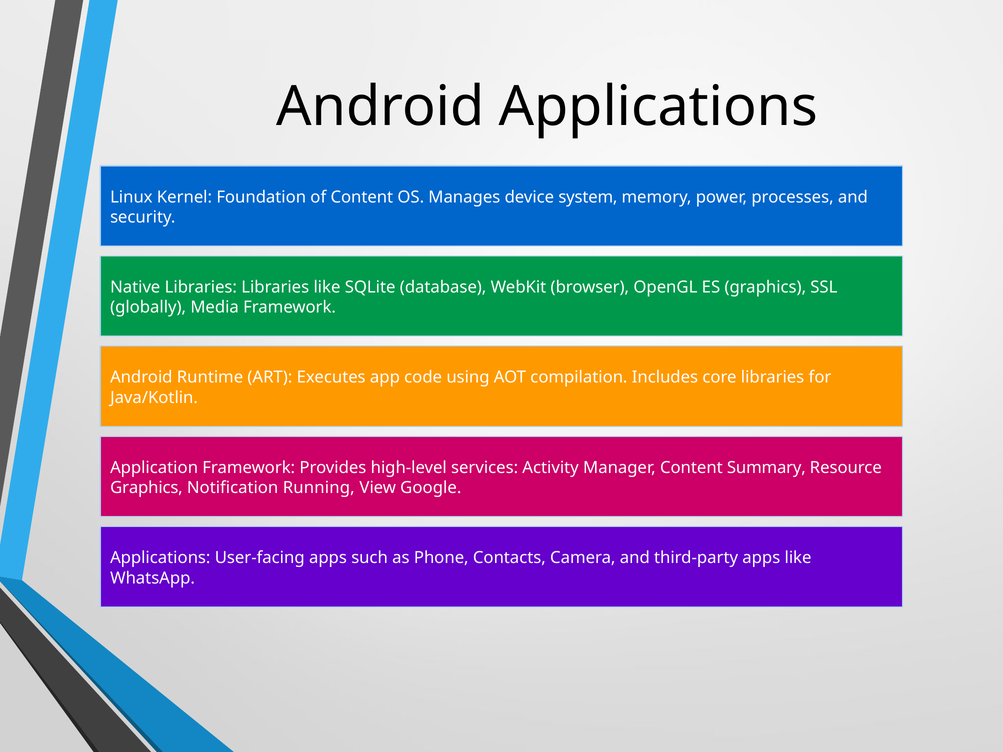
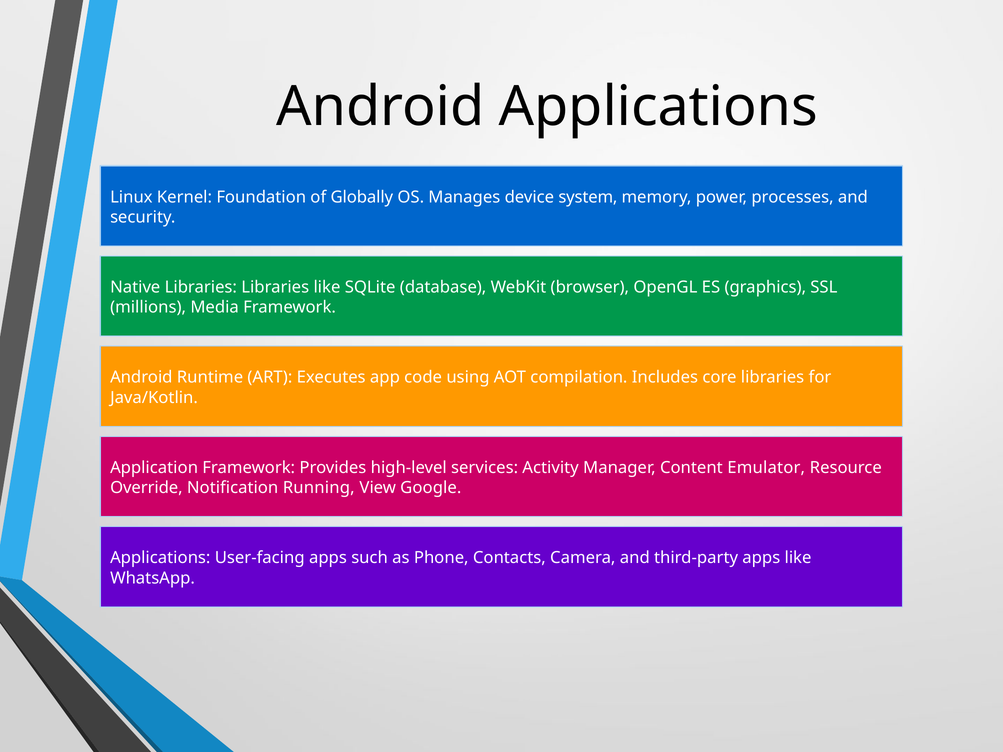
of Content: Content -> Globally
globally: globally -> millions
Summary: Summary -> Emulator
Graphics at (146, 488): Graphics -> Override
